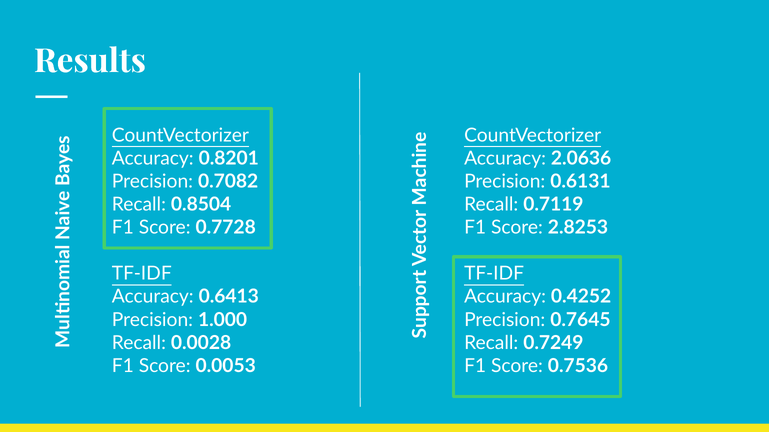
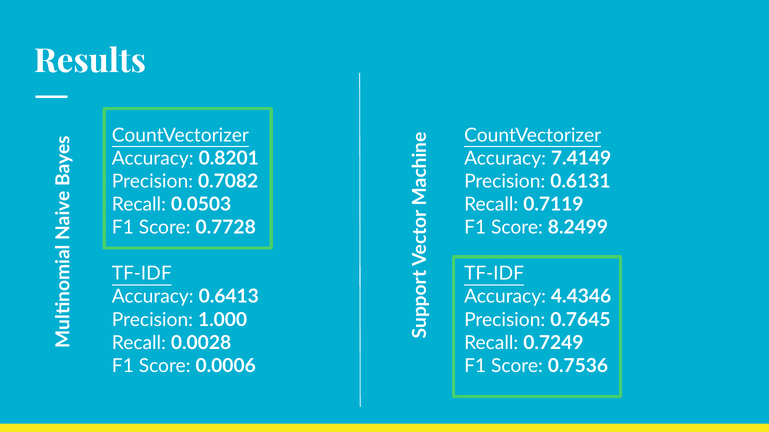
2.0636: 2.0636 -> 7.4149
0.8504: 0.8504 -> 0.0503
2.8253: 2.8253 -> 8.2499
0.4252: 0.4252 -> 4.4346
0.0053: 0.0053 -> 0.0006
